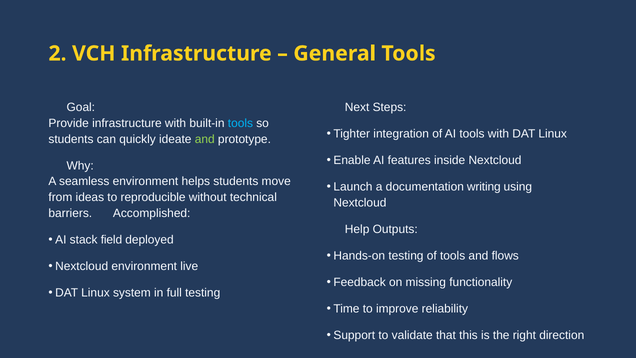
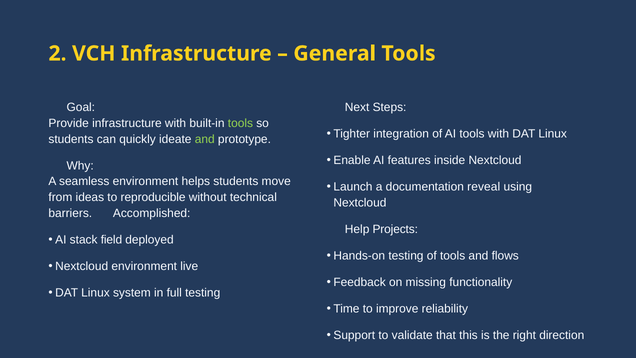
tools at (240, 123) colour: light blue -> light green
writing: writing -> reveal
Outputs: Outputs -> Projects
